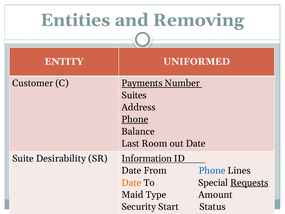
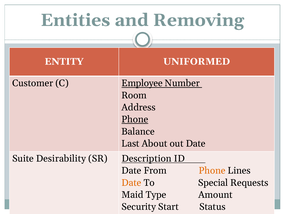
Payments: Payments -> Employee
Suites: Suites -> Room
Room: Room -> About
Information: Information -> Description
Phone at (212, 170) colour: blue -> orange
Requests underline: present -> none
